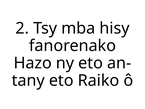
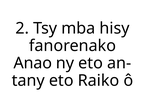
Hazo: Hazo -> Anao
